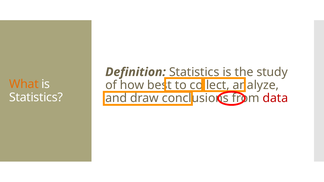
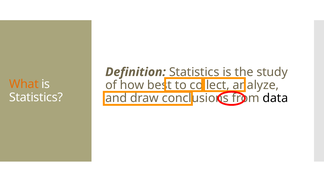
data colour: red -> black
